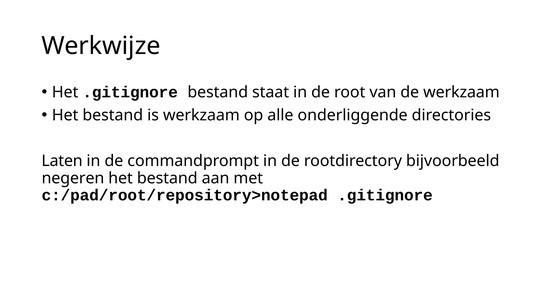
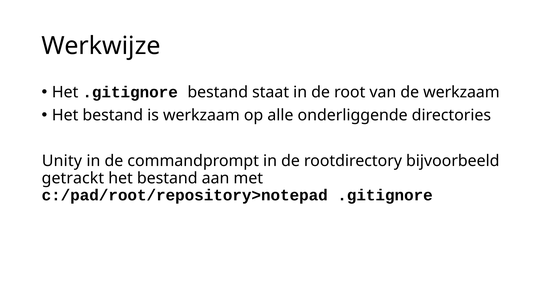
Laten: Laten -> Unity
negeren: negeren -> getrackt
